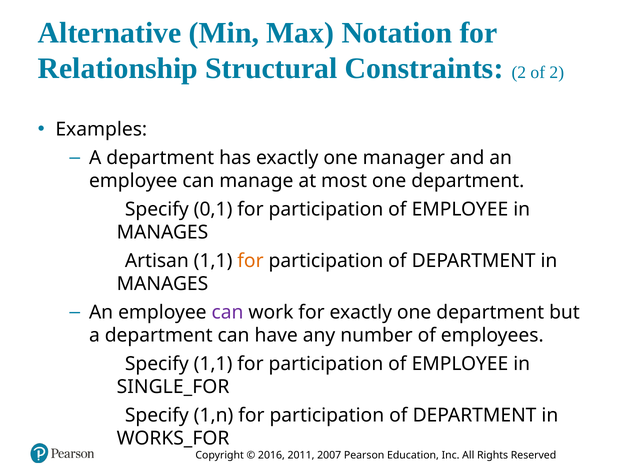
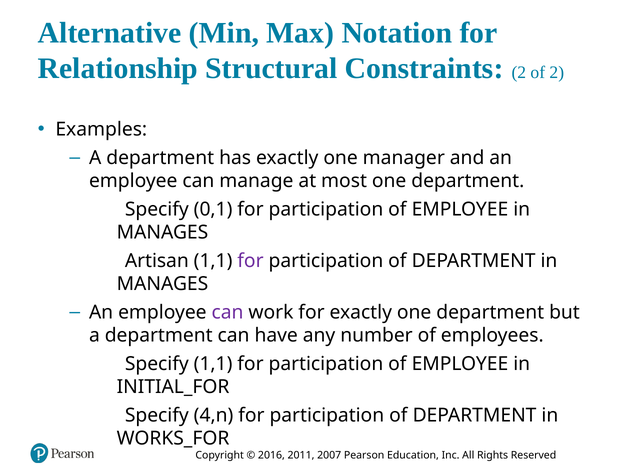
for at (250, 261) colour: orange -> purple
SINGLE_FOR: SINGLE_FOR -> INITIAL_FOR
1,n: 1,n -> 4,n
